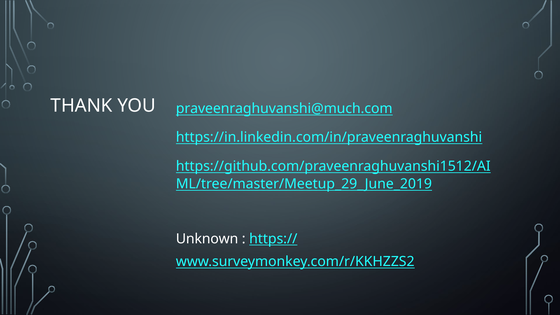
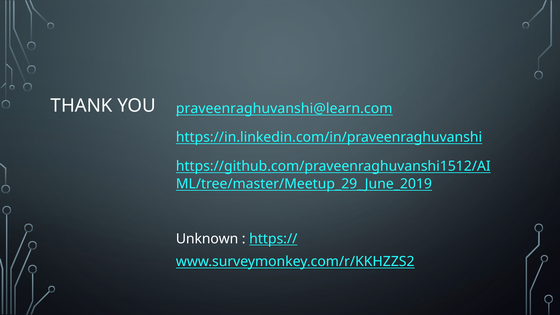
praveenraghuvanshi@much.com: praveenraghuvanshi@much.com -> praveenraghuvanshi@learn.com
